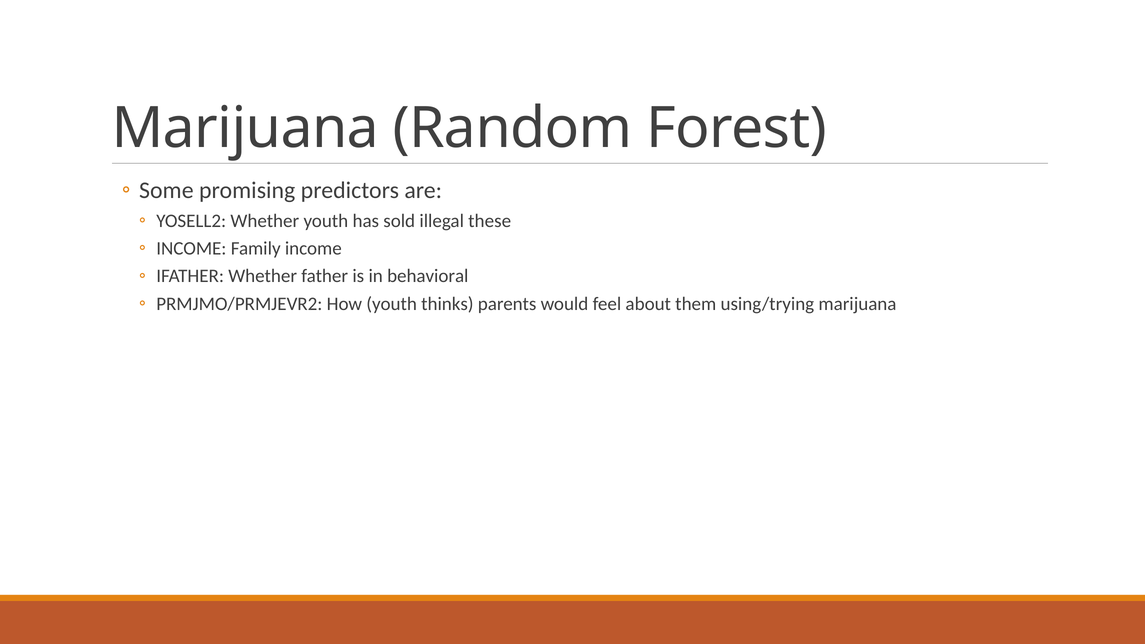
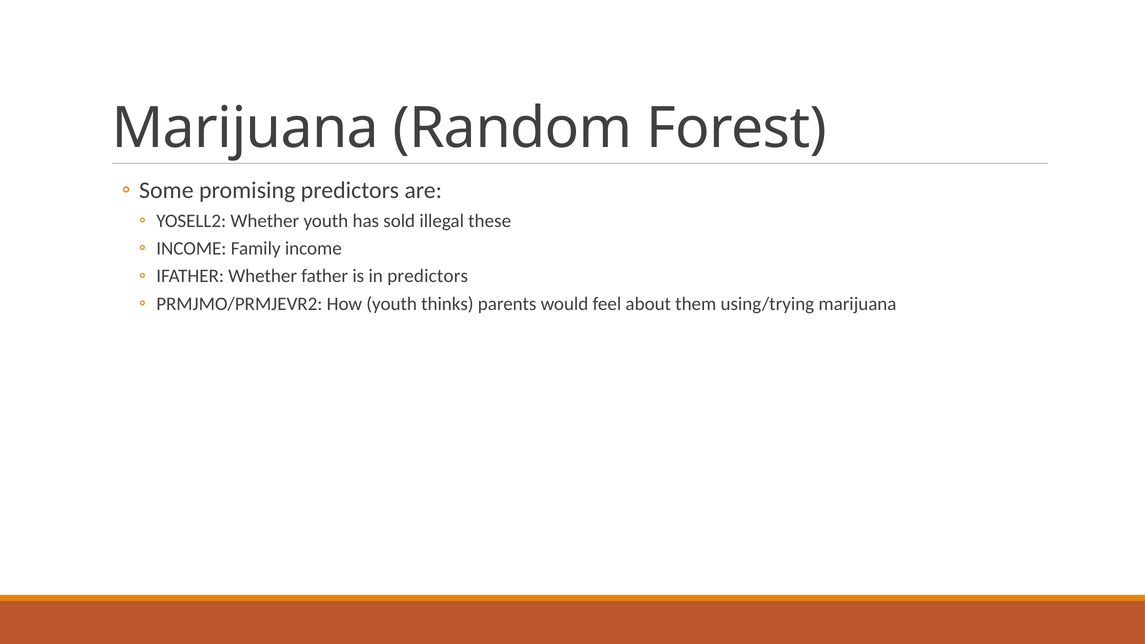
in behavioral: behavioral -> predictors
